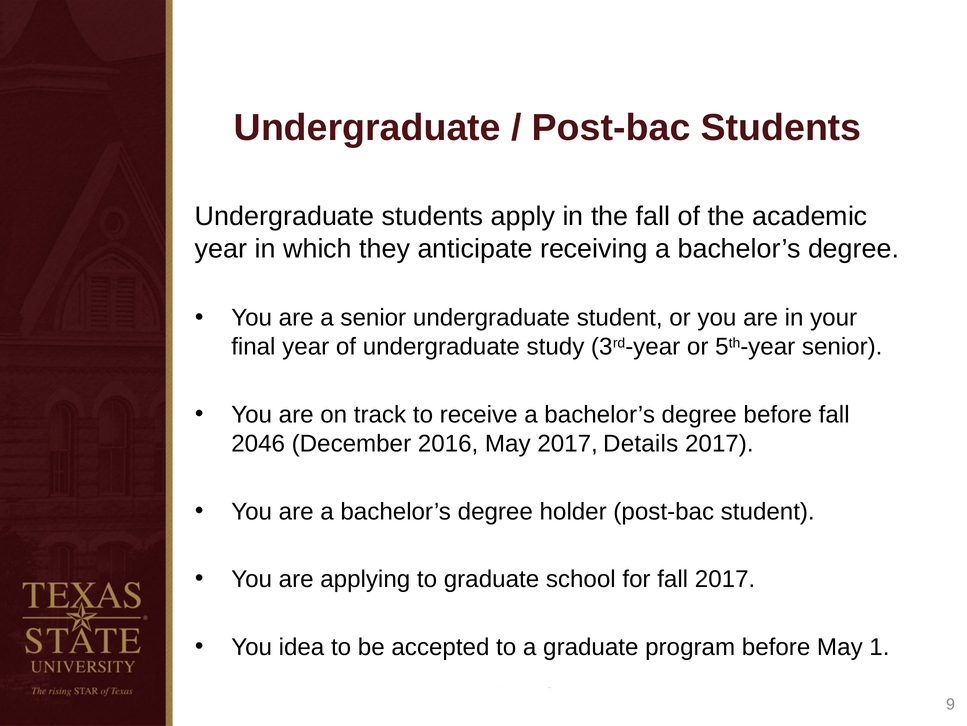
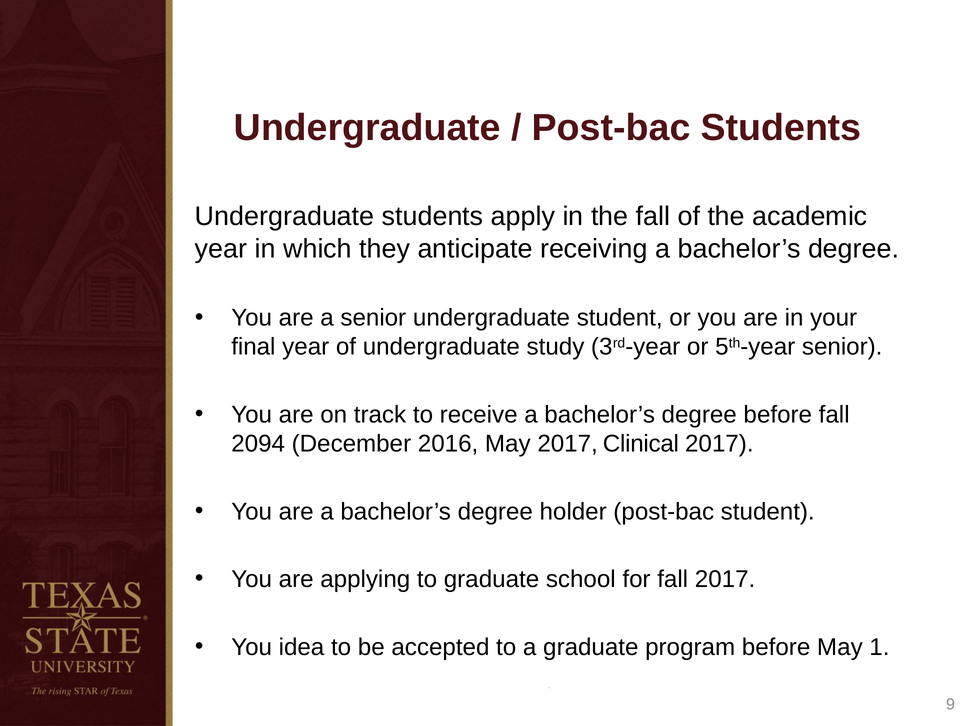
2046: 2046 -> 2094
Details: Details -> Clinical
